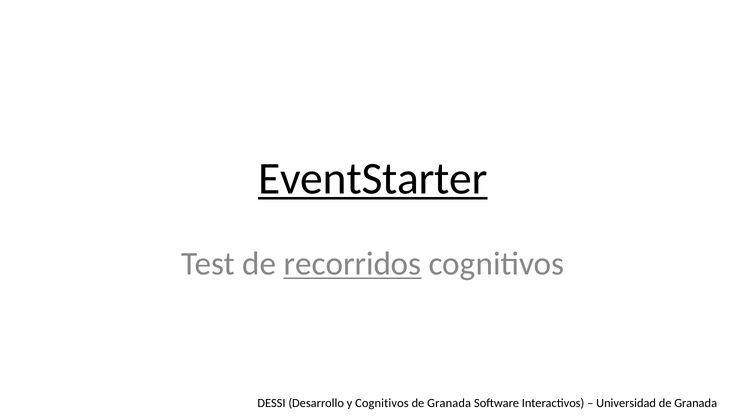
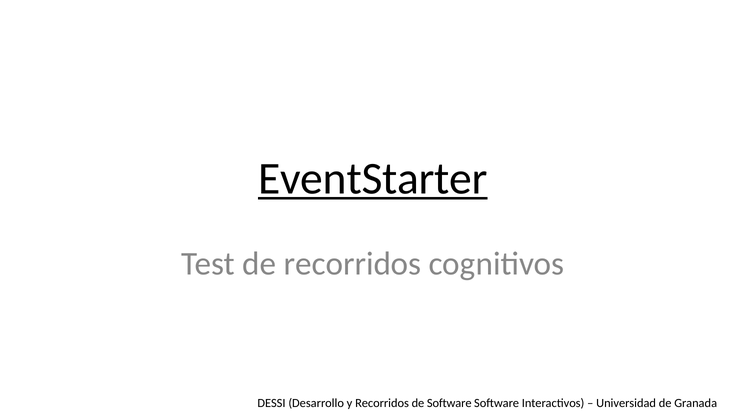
recorridos at (353, 264) underline: present -> none
y Cognitivos: Cognitivos -> Recorridos
Granada at (449, 403): Granada -> Software
